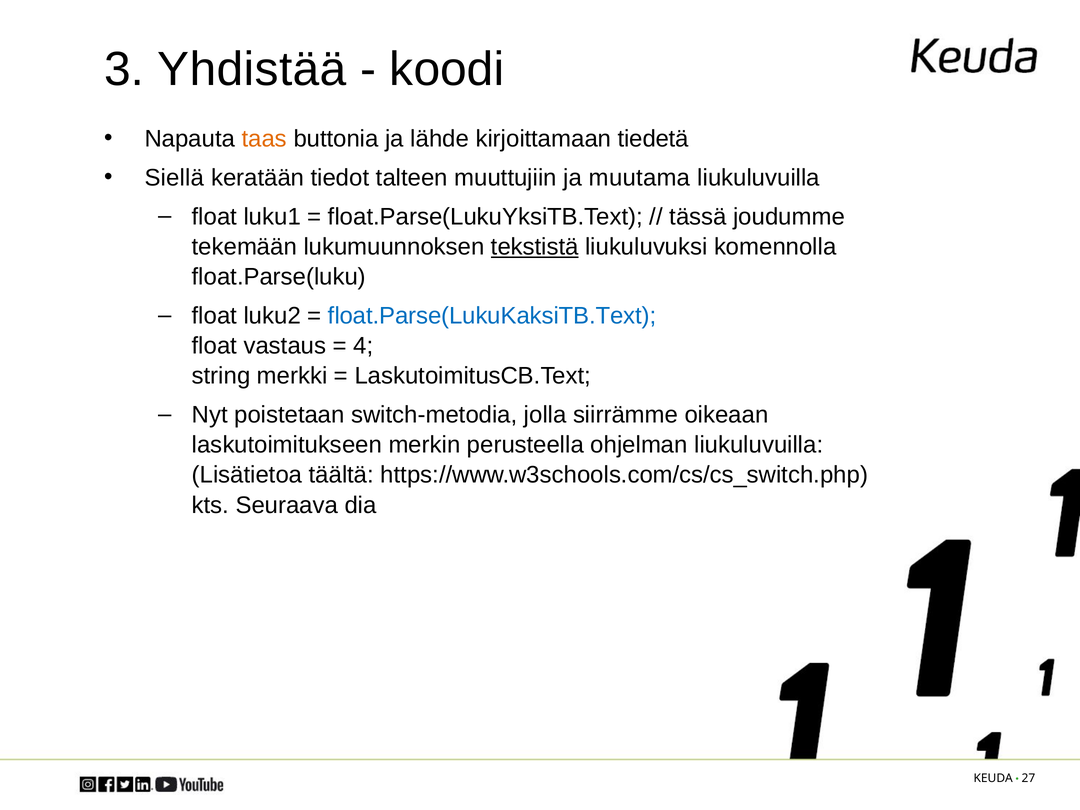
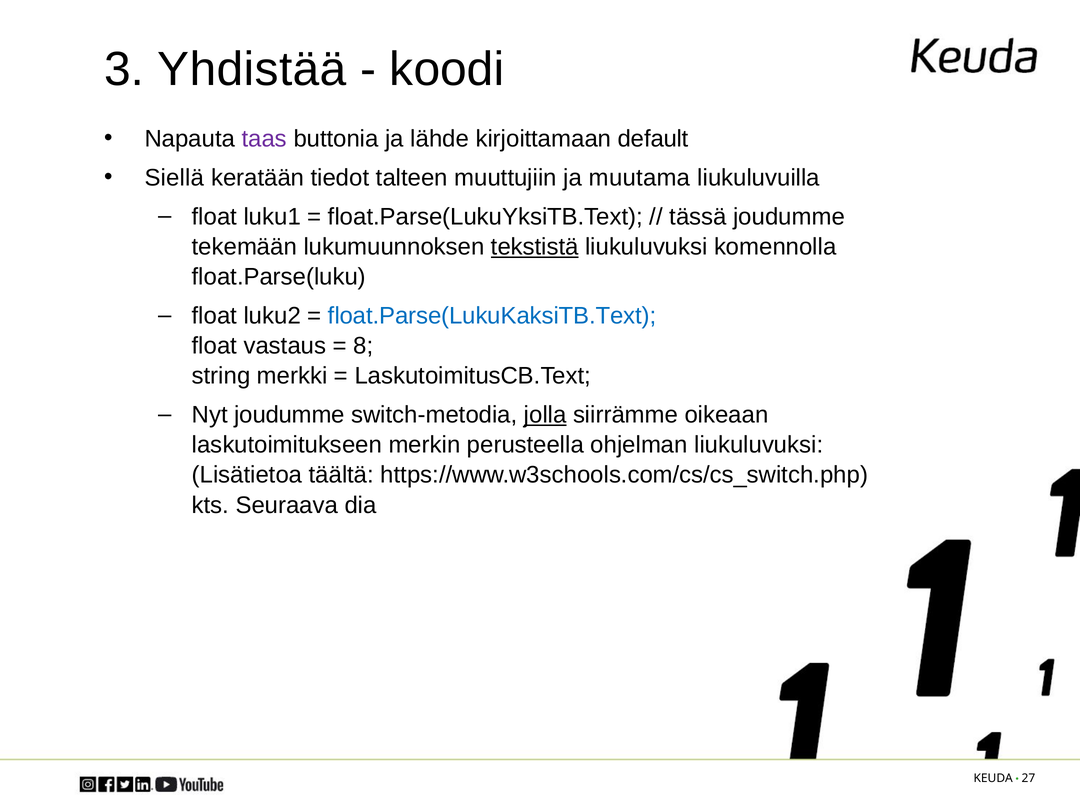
taas colour: orange -> purple
tiedetä: tiedetä -> default
4: 4 -> 8
Nyt poistetaan: poistetaan -> joudumme
jolla underline: none -> present
ohjelman liukuluvuilla: liukuluvuilla -> liukuluvuksi
